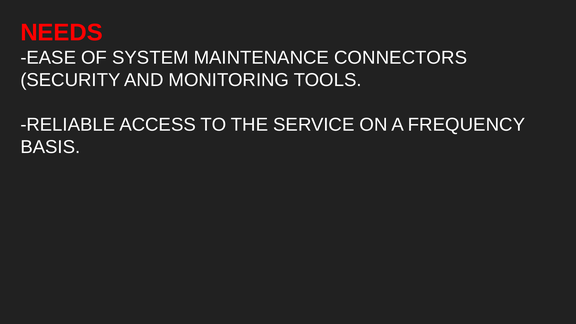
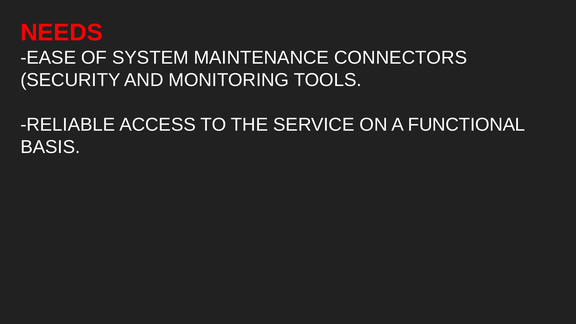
FREQUENCY: FREQUENCY -> FUNCTIONAL
